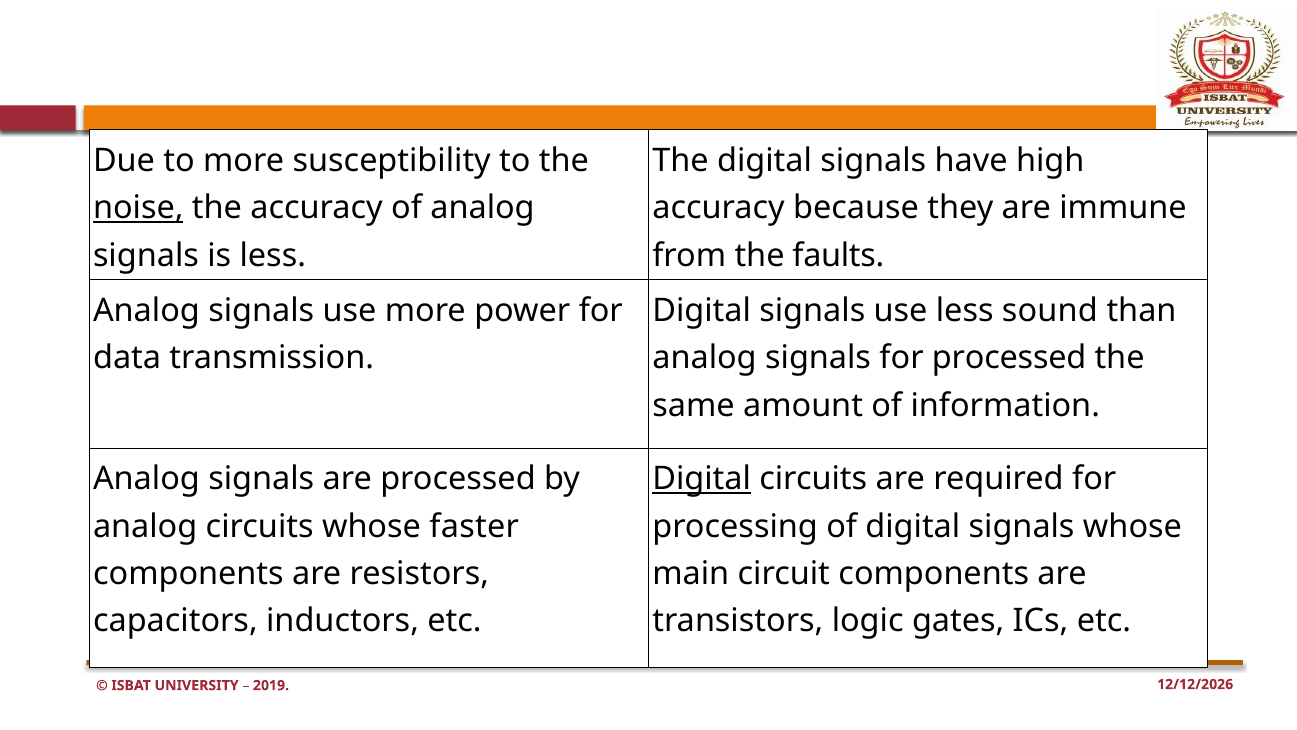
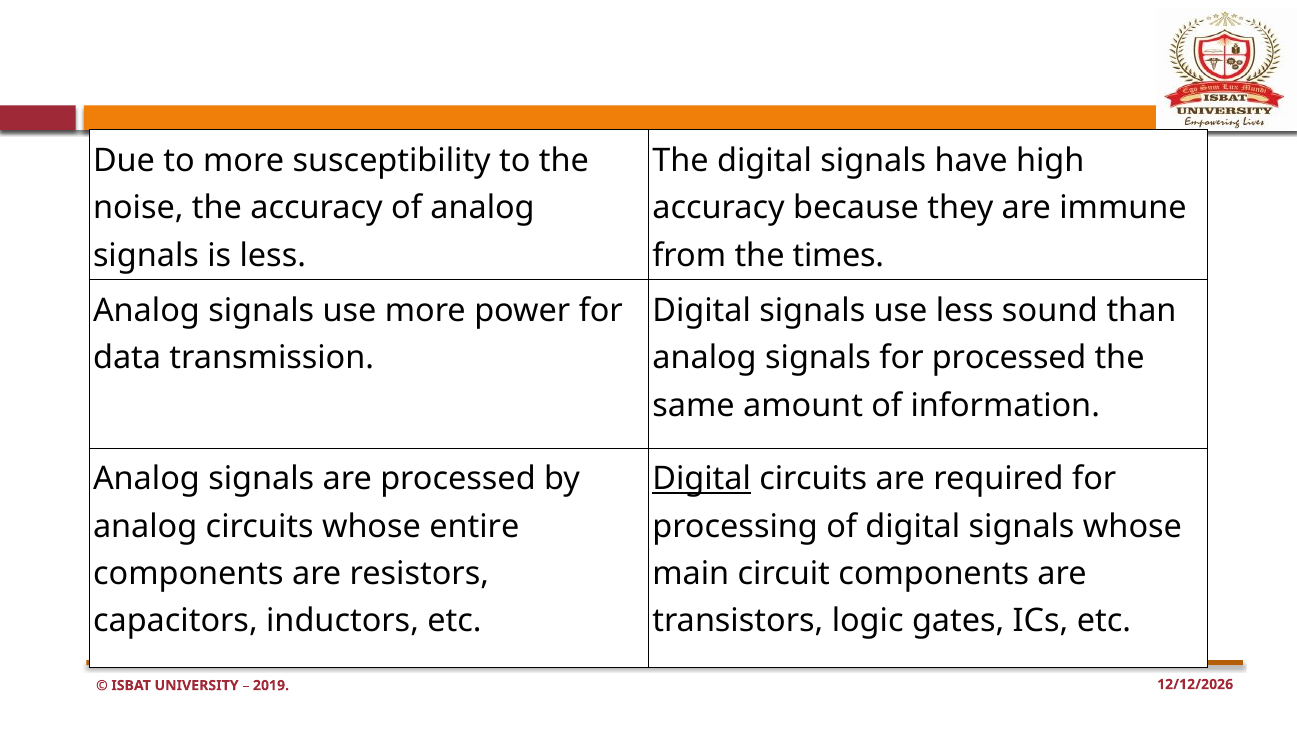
noise underline: present -> none
faults: faults -> times
faster: faster -> entire
